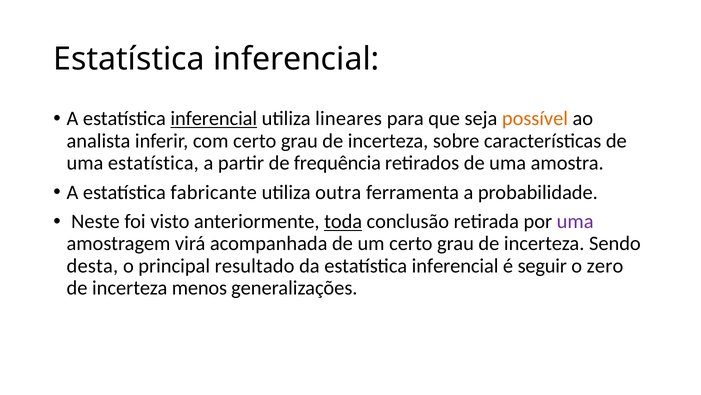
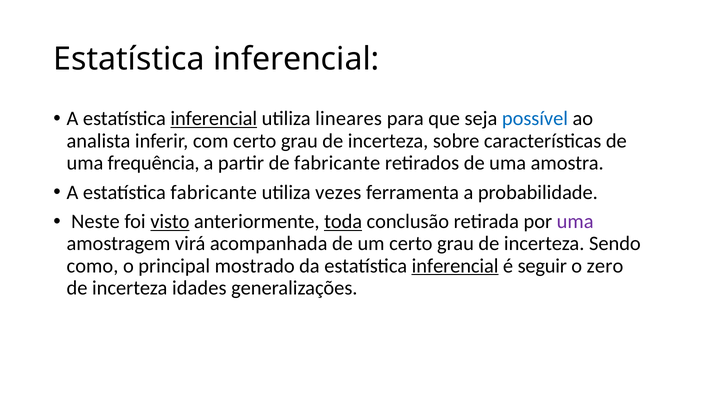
possível colour: orange -> blue
uma estatística: estatística -> frequência
de frequência: frequência -> fabricante
outra: outra -> vezes
visto underline: none -> present
desta: desta -> como
resultado: resultado -> mostrado
inferencial at (455, 265) underline: none -> present
menos: menos -> idades
